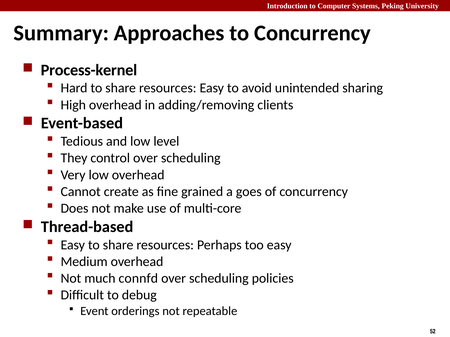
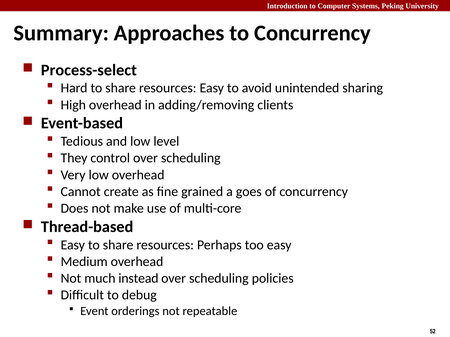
Process-kernel: Process-kernel -> Process-select
connfd: connfd -> instead
